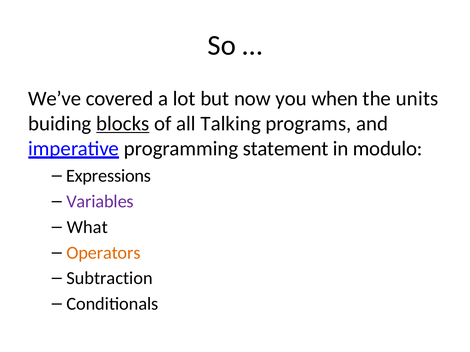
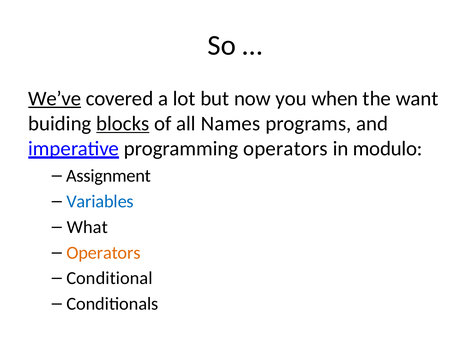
We’ve underline: none -> present
units: units -> want
Talking: Talking -> Names
programming statement: statement -> operators
Expressions: Expressions -> Assignment
Variables colour: purple -> blue
Subtraction: Subtraction -> Conditional
